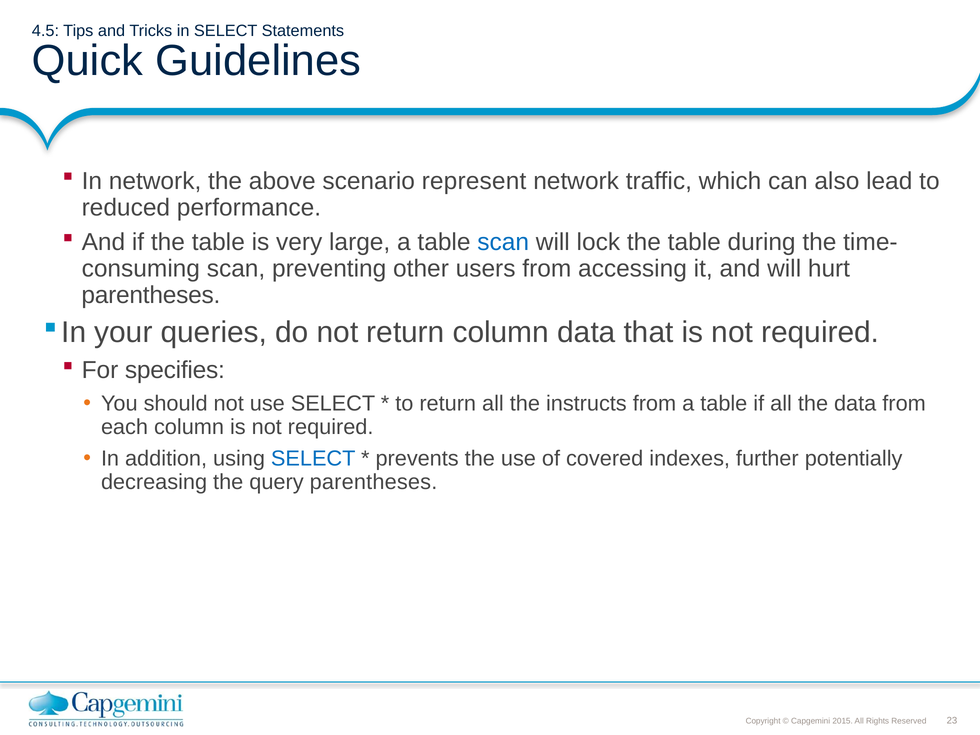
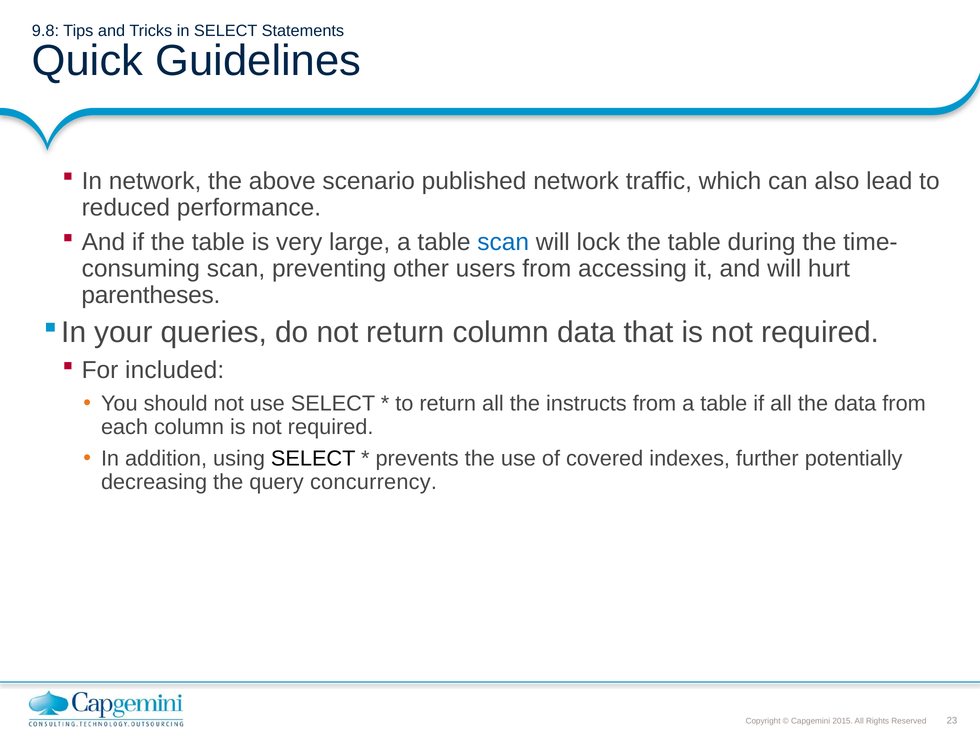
4.5: 4.5 -> 9.8
represent: represent -> published
specifies: specifies -> included
SELECT at (313, 459) colour: blue -> black
query parentheses: parentheses -> concurrency
